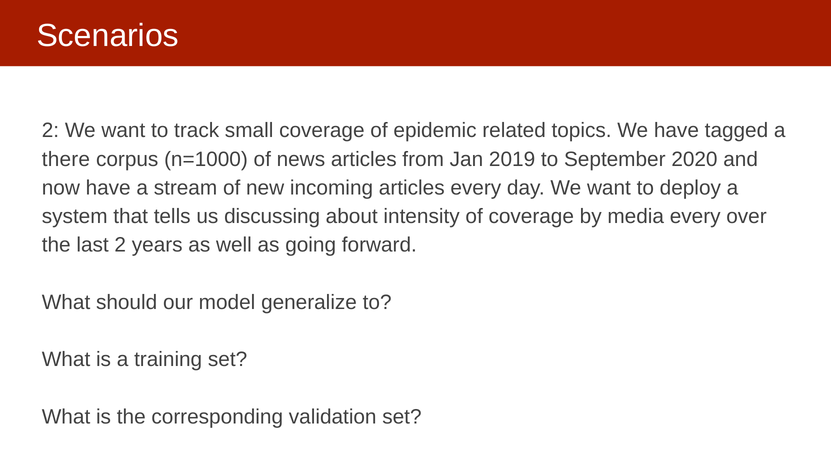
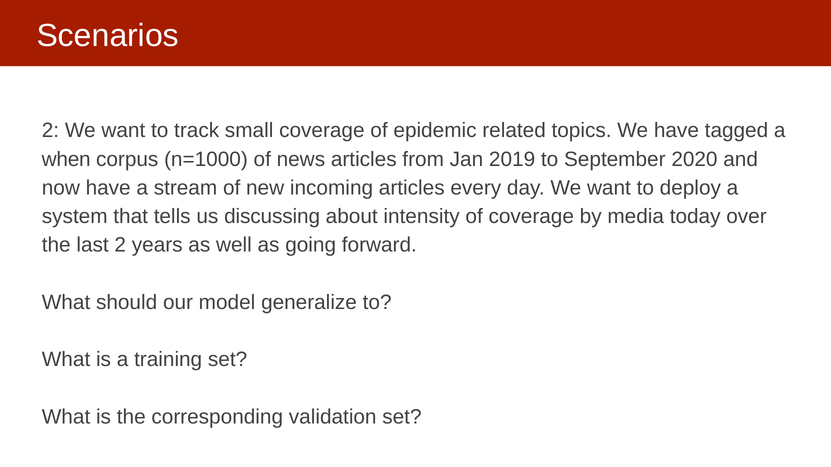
there: there -> when
media every: every -> today
